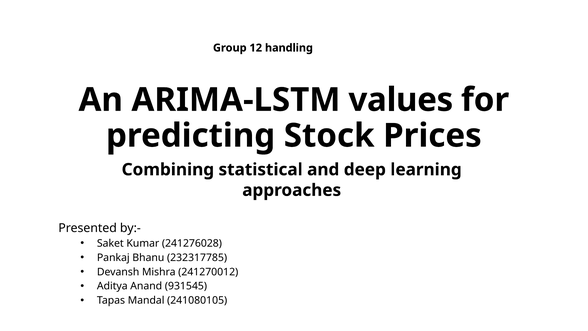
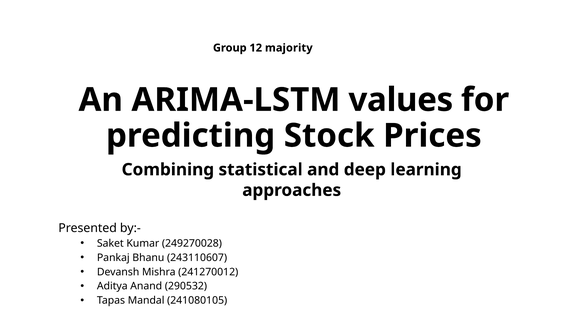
handling: handling -> majority
241276028: 241276028 -> 249270028
232317785: 232317785 -> 243110607
931545: 931545 -> 290532
